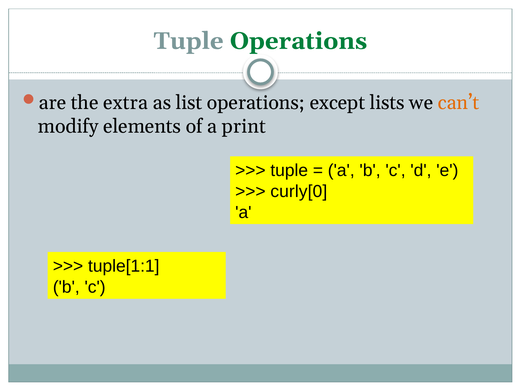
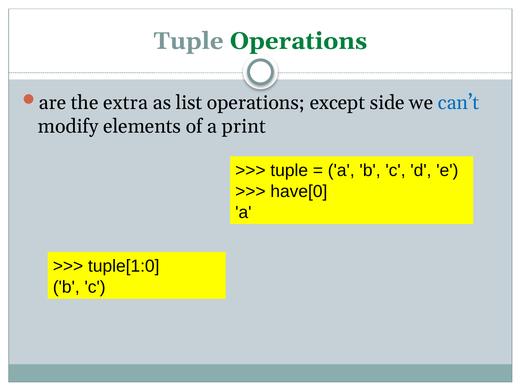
lists: lists -> side
can’t colour: orange -> blue
curly[0: curly[0 -> have[0
tuple[1:1: tuple[1:1 -> tuple[1:0
